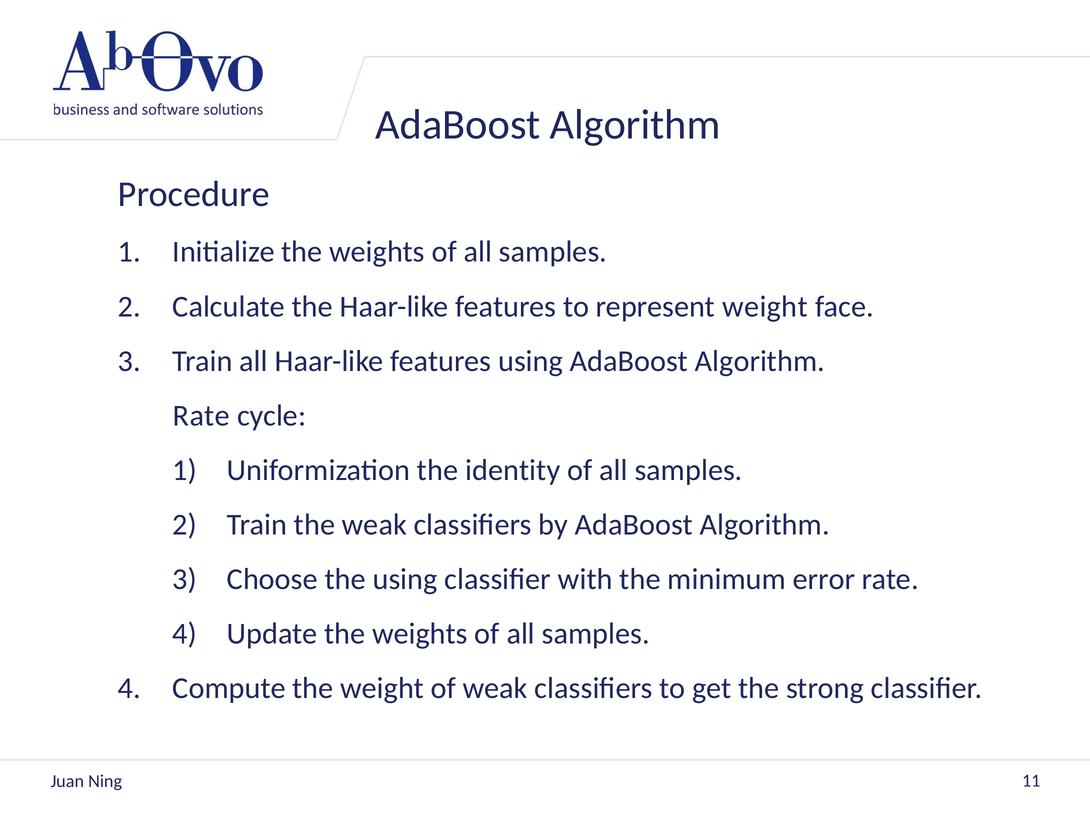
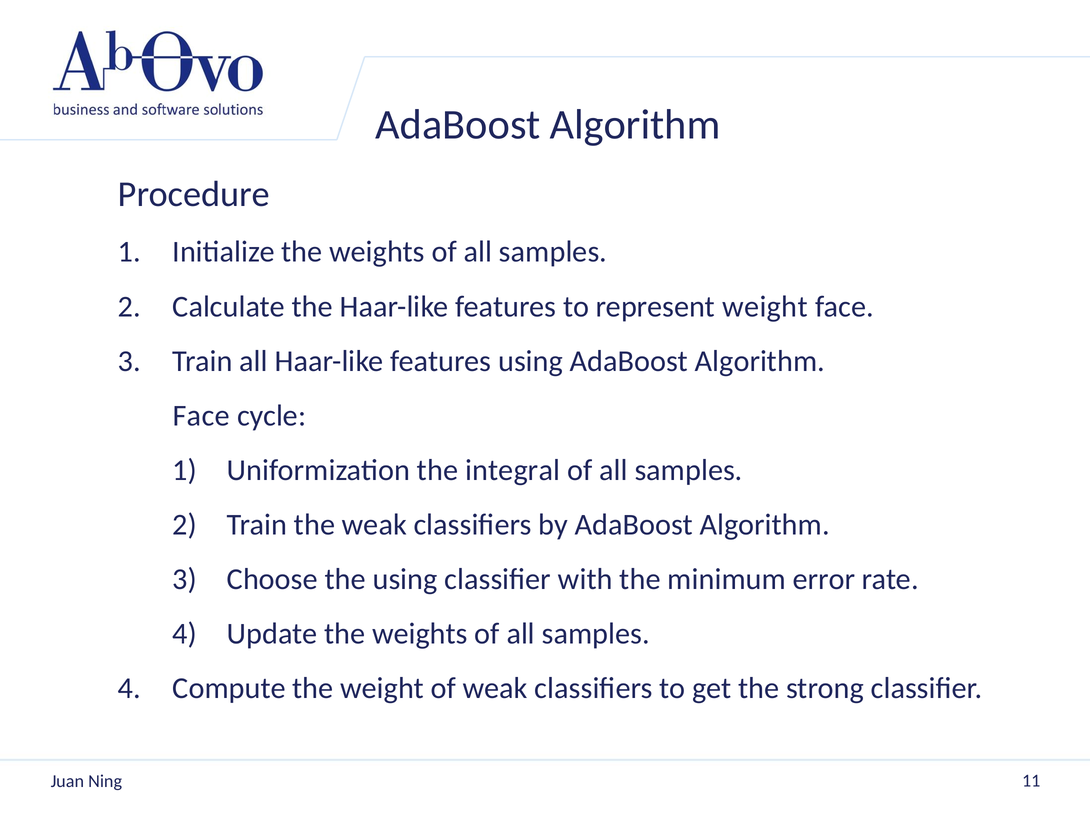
Rate at (201, 415): Rate -> Face
identity: identity -> integral
